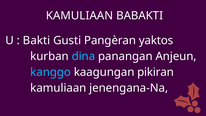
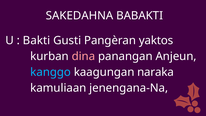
KAMULIAAN at (79, 16): KAMULIAAN -> SAKEDAHNA
dina colour: light blue -> pink
pikiran: pikiran -> naraka
